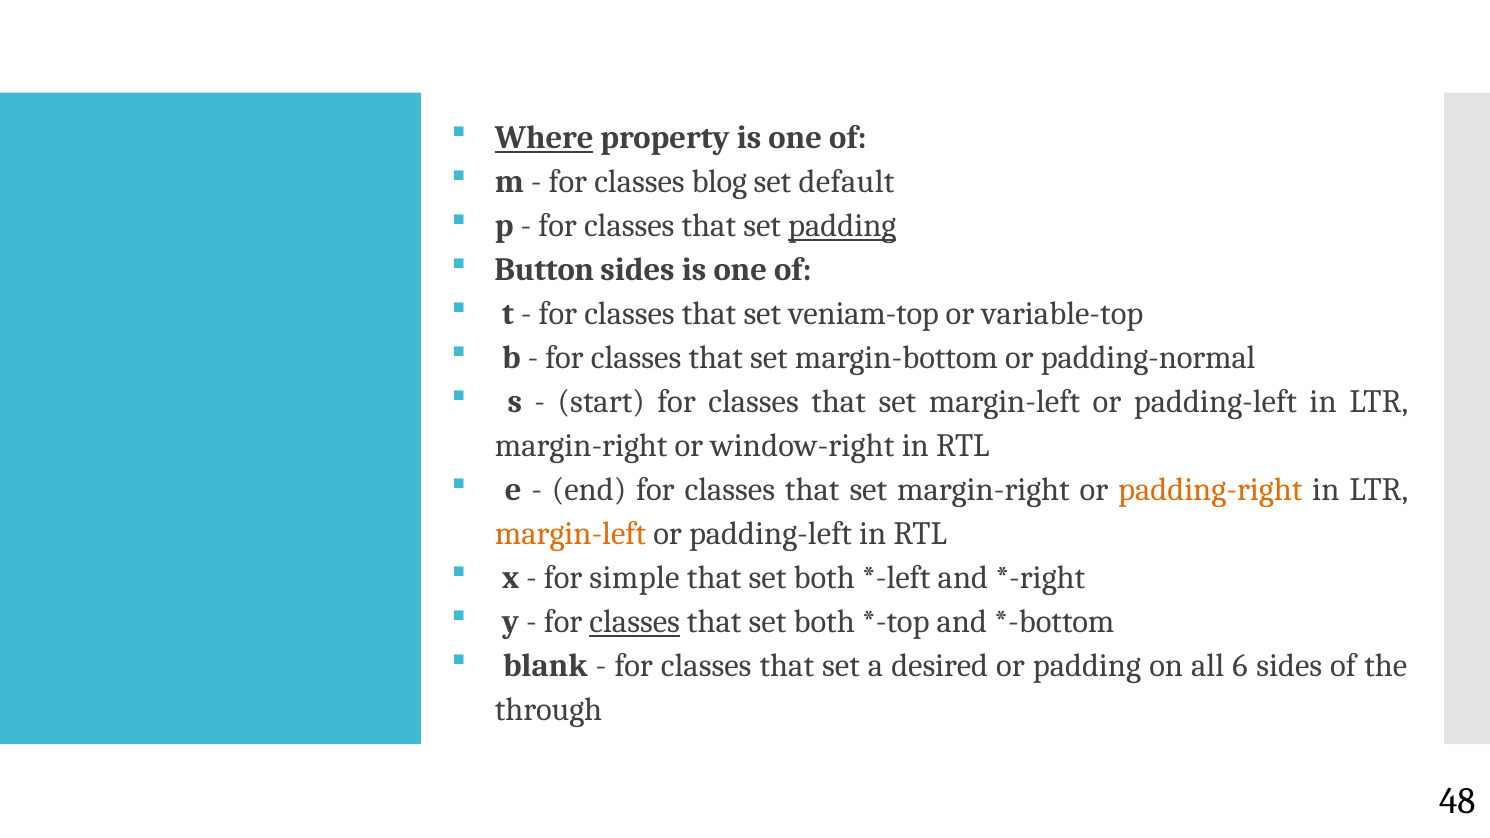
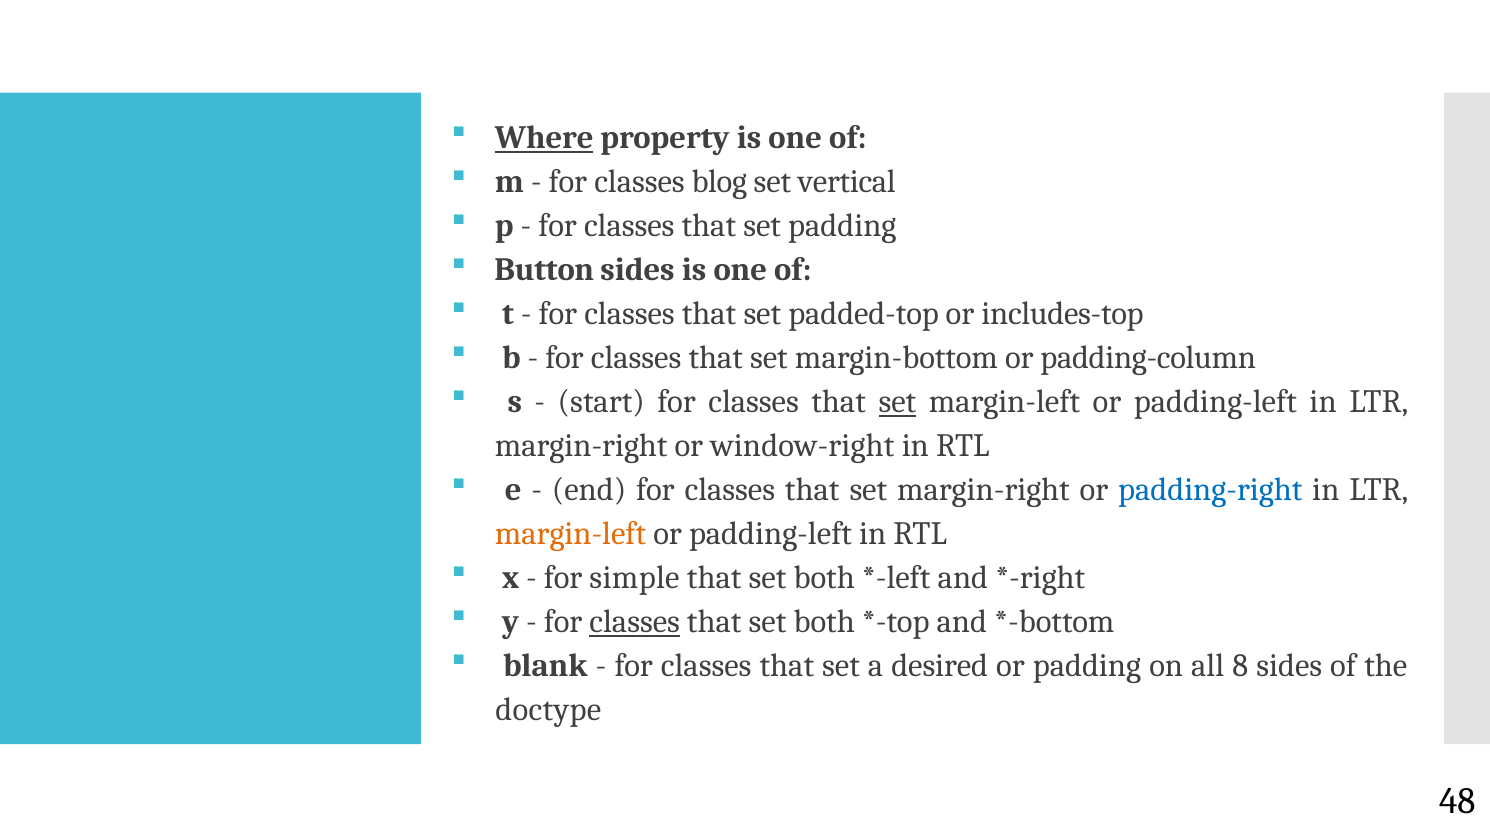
default: default -> vertical
padding at (842, 226) underline: present -> none
veniam-top: veniam-top -> padded-top
variable-top: variable-top -> includes-top
padding-normal: padding-normal -> padding-column
set at (897, 402) underline: none -> present
padding-right colour: orange -> blue
6: 6 -> 8
through: through -> doctype
